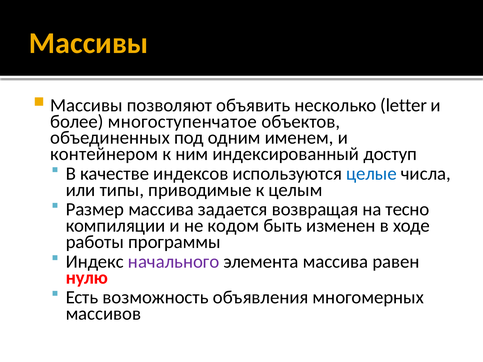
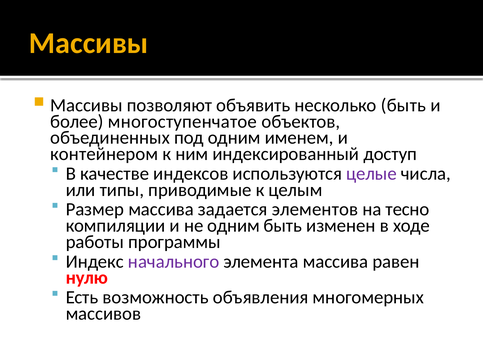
несколько letter: letter -> быть
целые colour: blue -> purple
возвращая: возвращая -> элементов
не кодом: кодом -> одним
